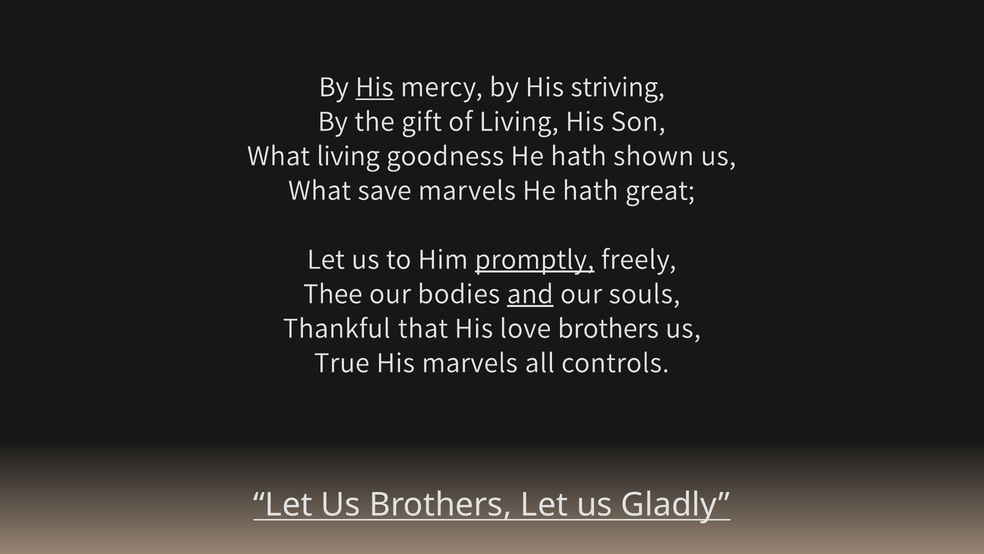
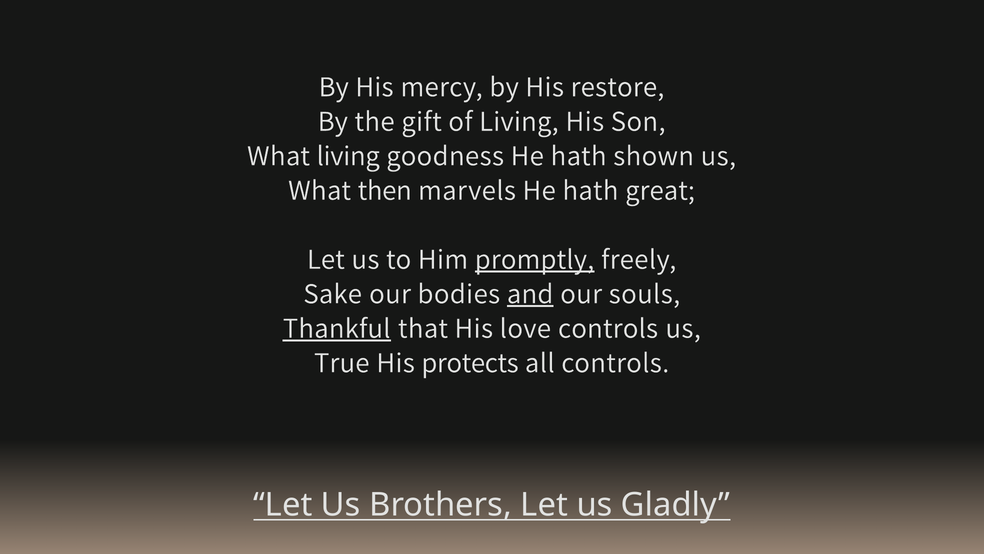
His at (374, 87) underline: present -> none
striving: striving -> restore
save: save -> then
Thee: Thee -> Sake
Thankful underline: none -> present
love brothers: brothers -> controls
His marvels: marvels -> protects
